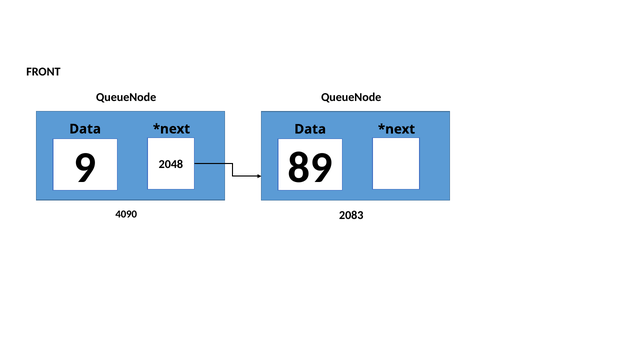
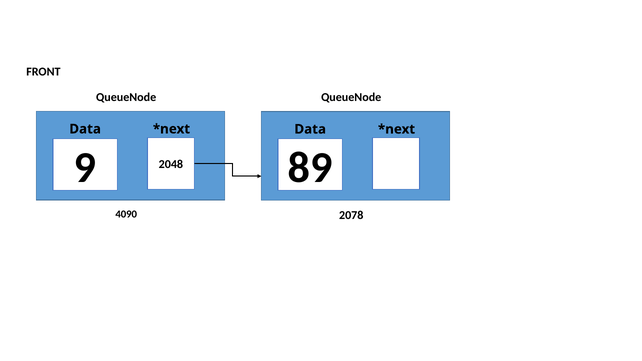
2083: 2083 -> 2078
